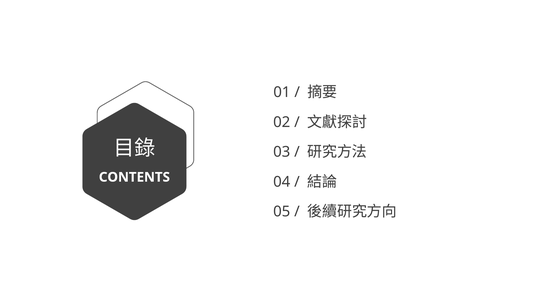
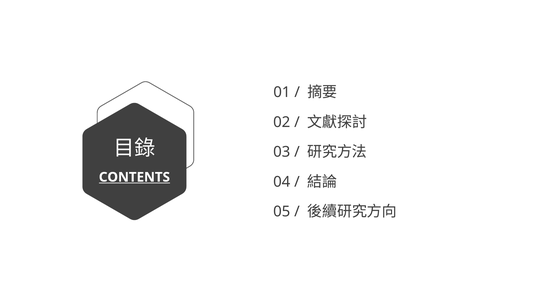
CONTENTS underline: none -> present
